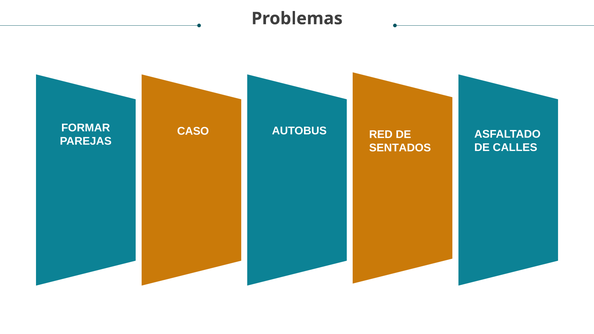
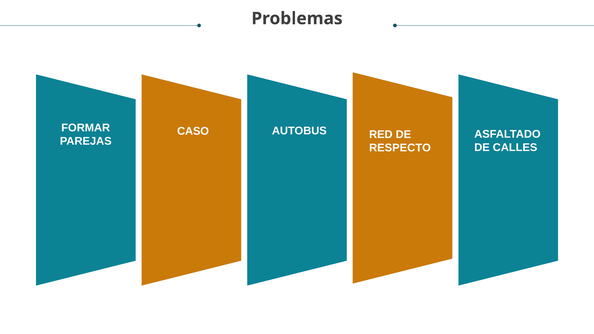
SENTADOS: SENTADOS -> RESPECTO
